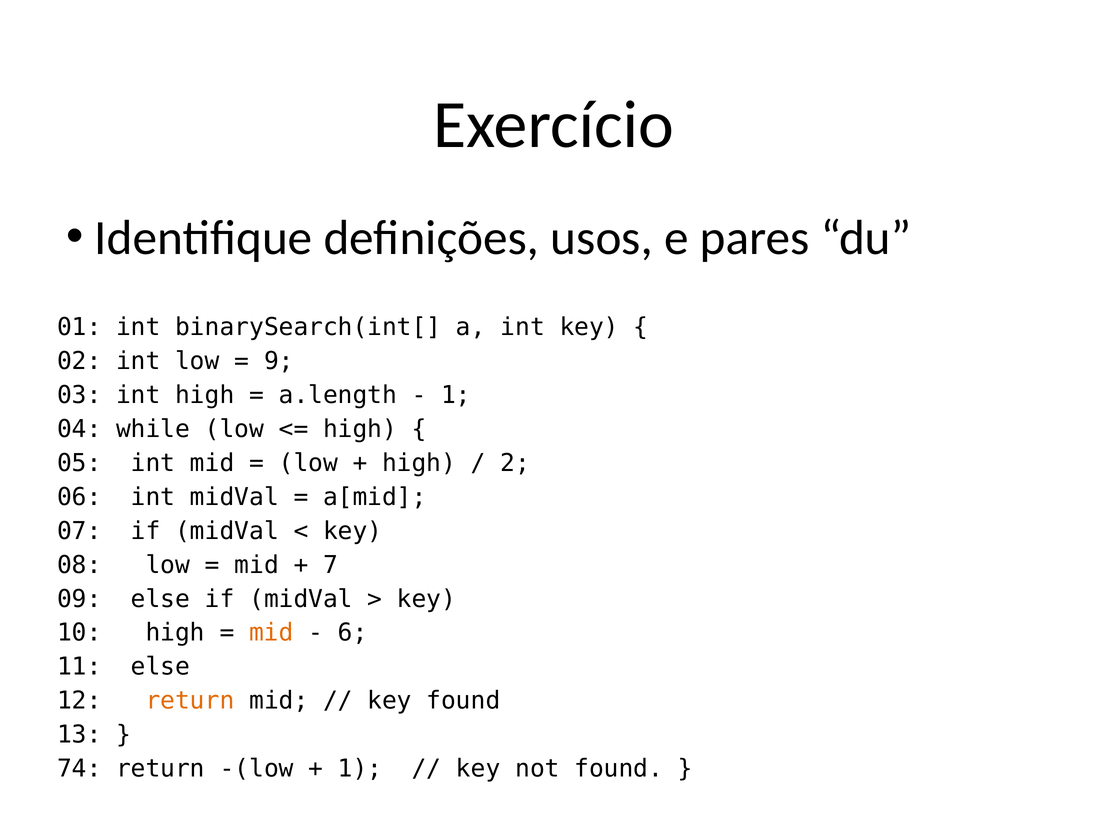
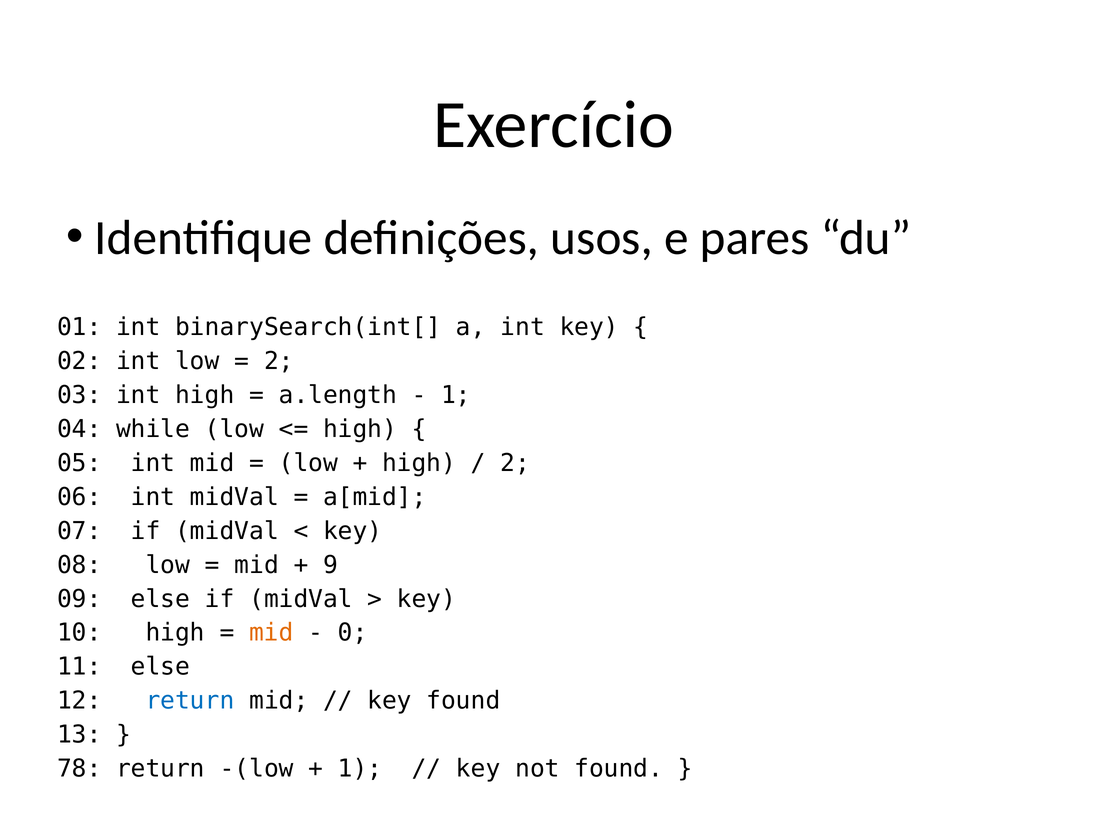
9 at (279, 361): 9 -> 2
7: 7 -> 9
6: 6 -> 0
return at (190, 701) colour: orange -> blue
74: 74 -> 78
